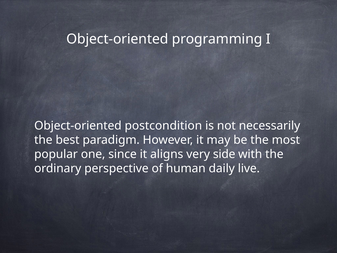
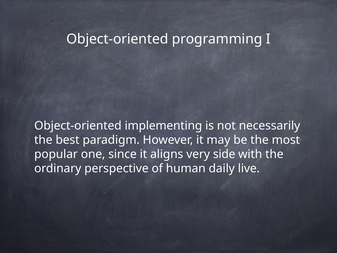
postcondition: postcondition -> implementing
